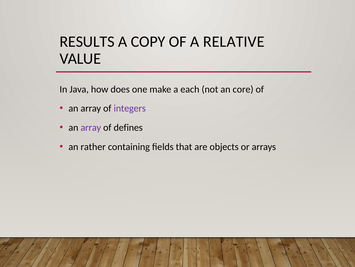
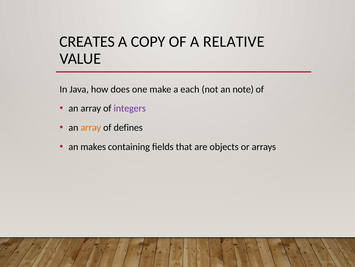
RESULTS: RESULTS -> CREATES
core: core -> note
array at (91, 127) colour: purple -> orange
rather: rather -> makes
